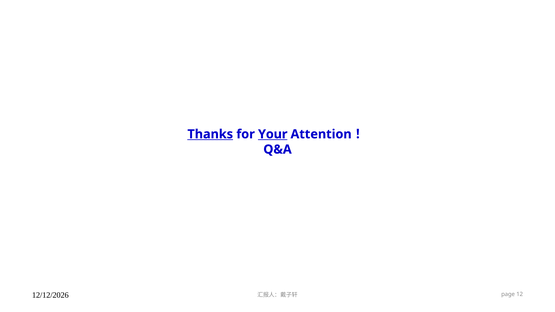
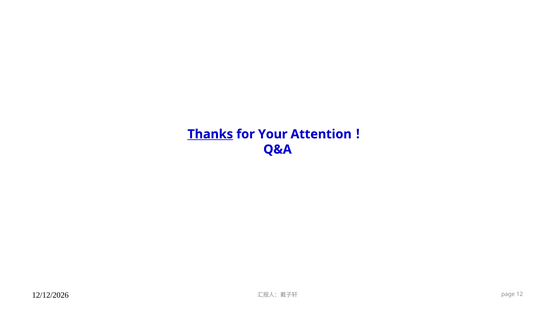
Your underline: present -> none
